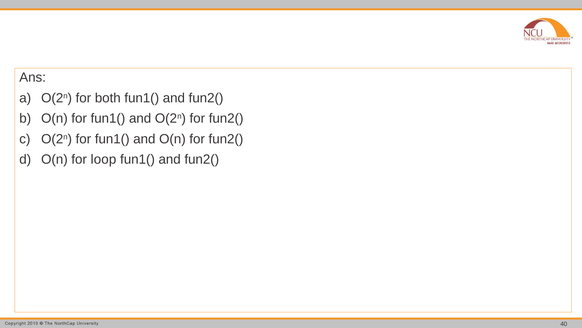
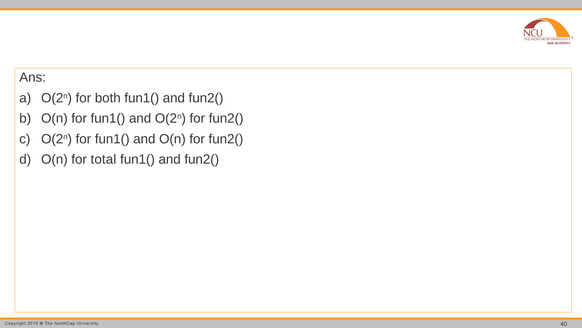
loop: loop -> total
